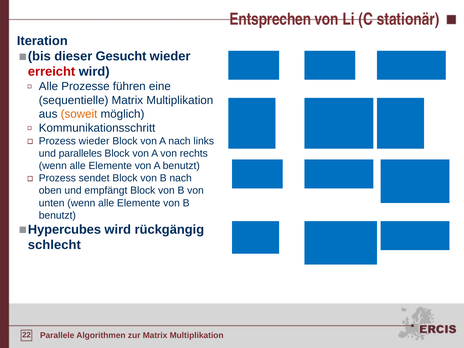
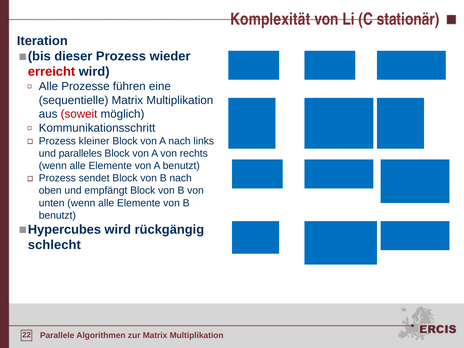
Entsprechen: Entsprechen -> Komplexität
dieser Gesucht: Gesucht -> Prozess
soweit colour: orange -> red
Prozess wieder: wieder -> kleiner
